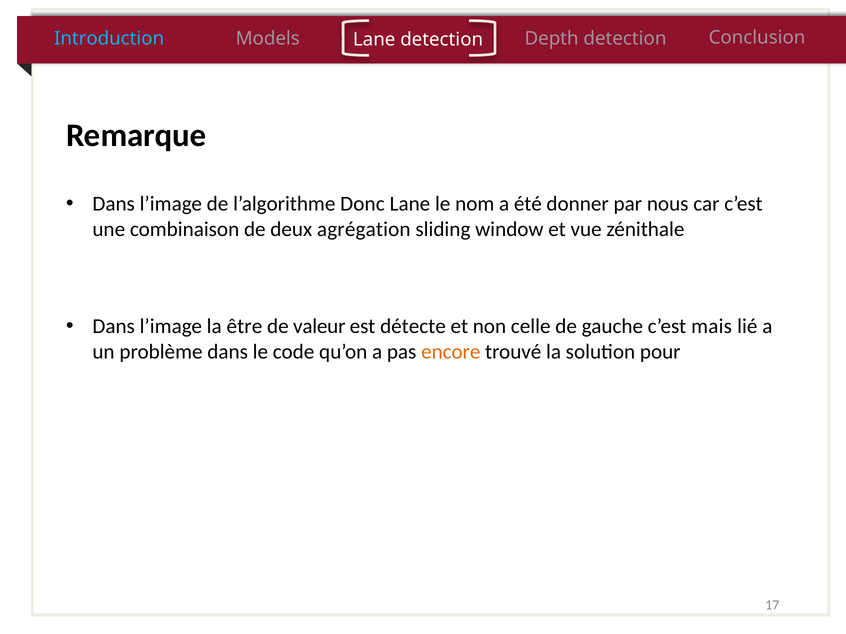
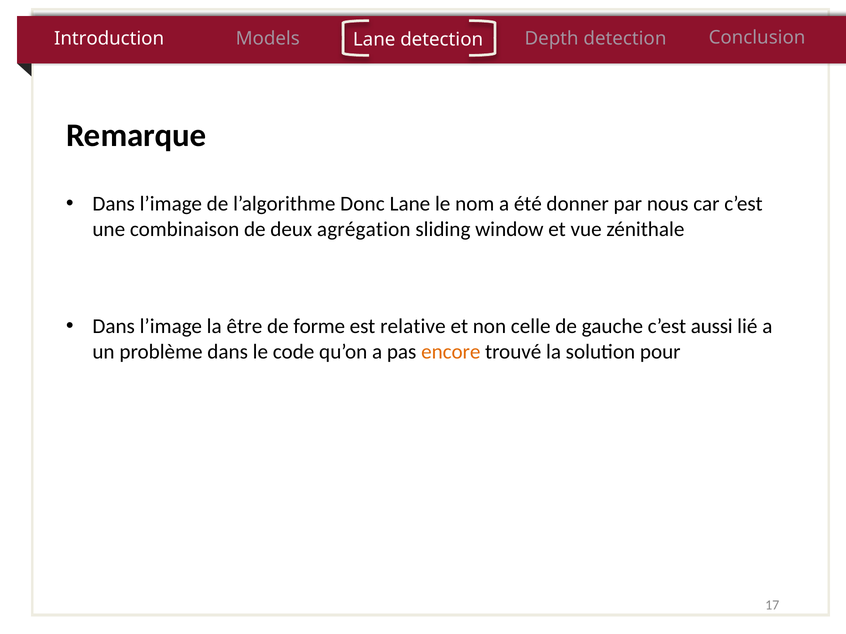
Introduction colour: light blue -> white
valeur: valeur -> forme
détecte: détecte -> relative
mais: mais -> aussi
